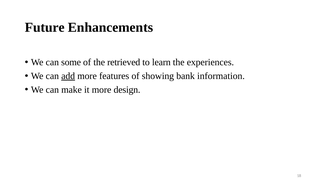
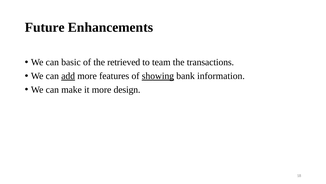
some: some -> basic
learn: learn -> team
experiences: experiences -> transactions
showing underline: none -> present
